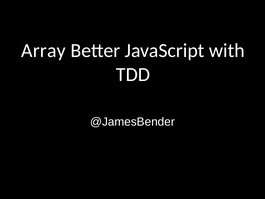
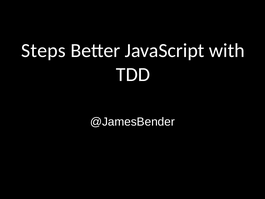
Array: Array -> Steps
